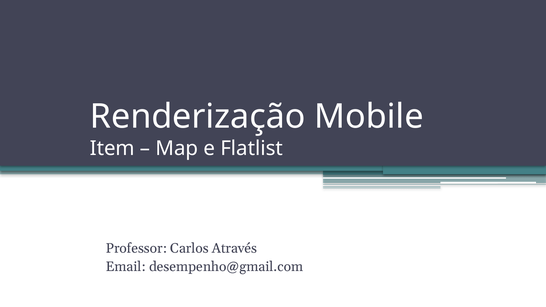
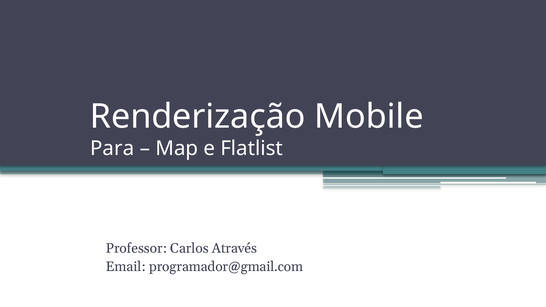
Item: Item -> Para
desempenho@gmail.com: desempenho@gmail.com -> programador@gmail.com
